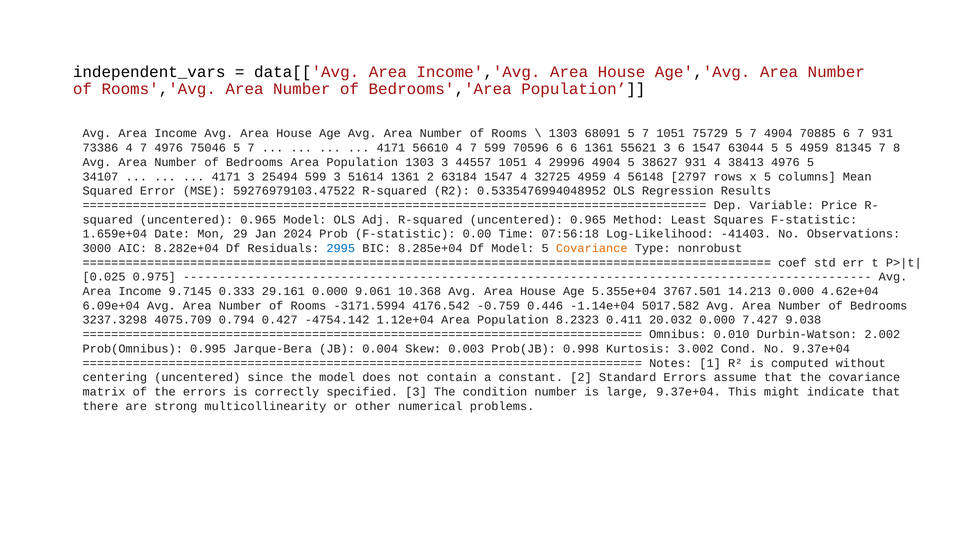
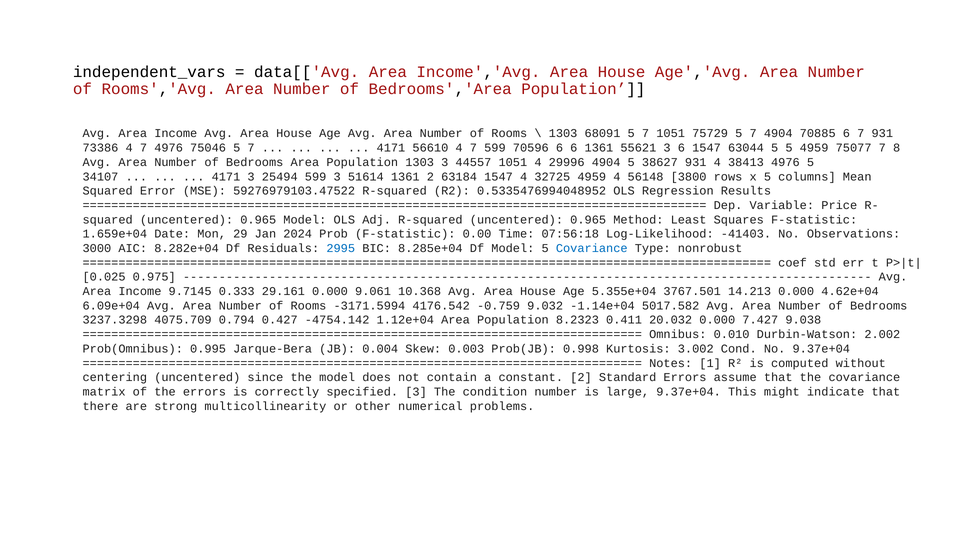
81345: 81345 -> 75077
2797: 2797 -> 3800
Covariance at (592, 248) colour: orange -> blue
0.446: 0.446 -> 9.032
